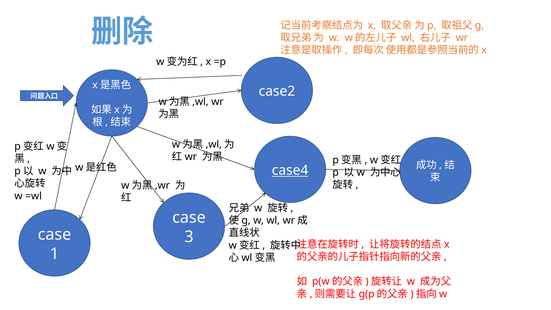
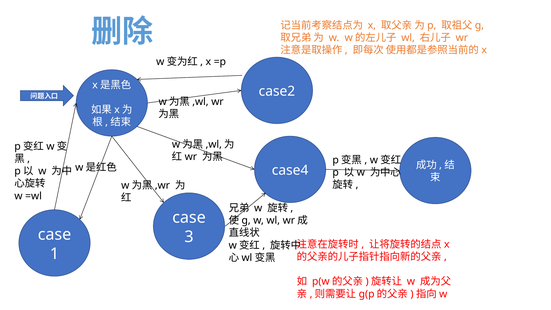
case4 underline: present -> none
